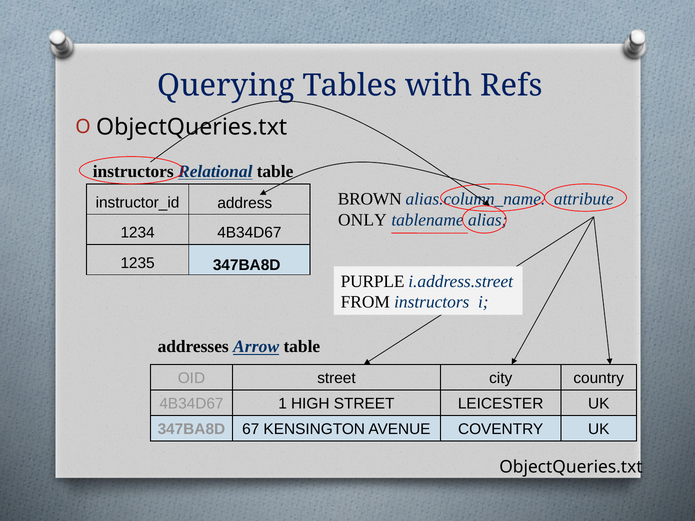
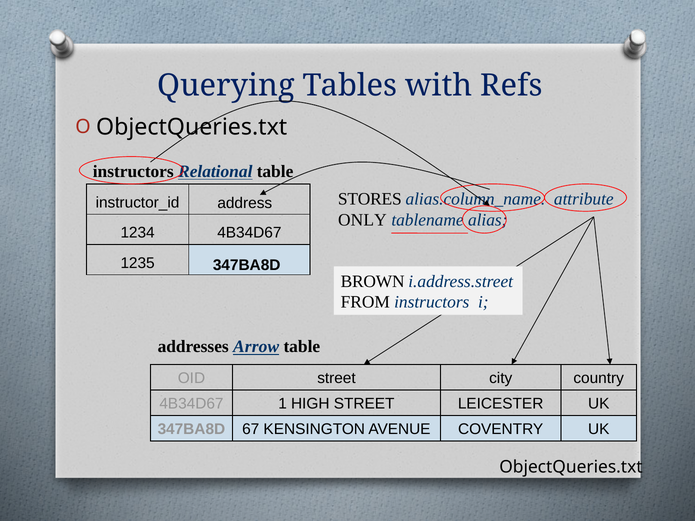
BROWN: BROWN -> STORES
PURPLE: PURPLE -> BROWN
